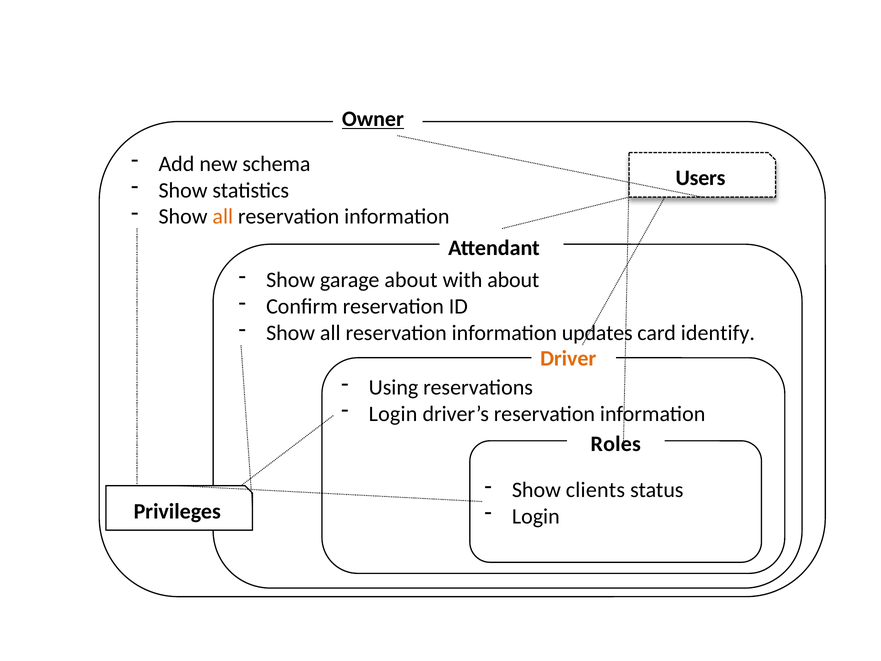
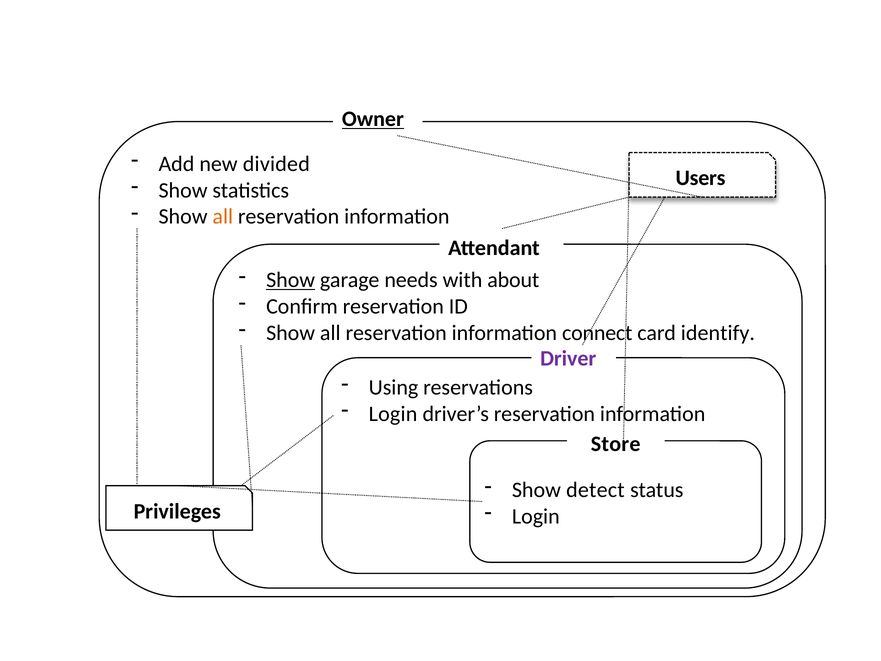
schema: schema -> divided
Show at (291, 280) underline: none -> present
garage about: about -> needs
updates: updates -> connect
Driver colour: orange -> purple
Roles: Roles -> Store
clients: clients -> detect
